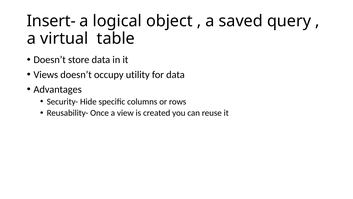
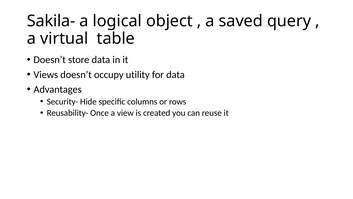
Insert-: Insert- -> Sakila-
